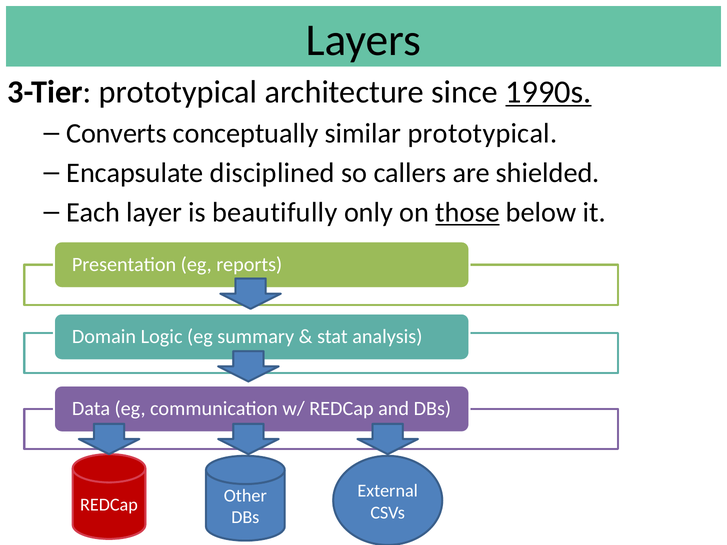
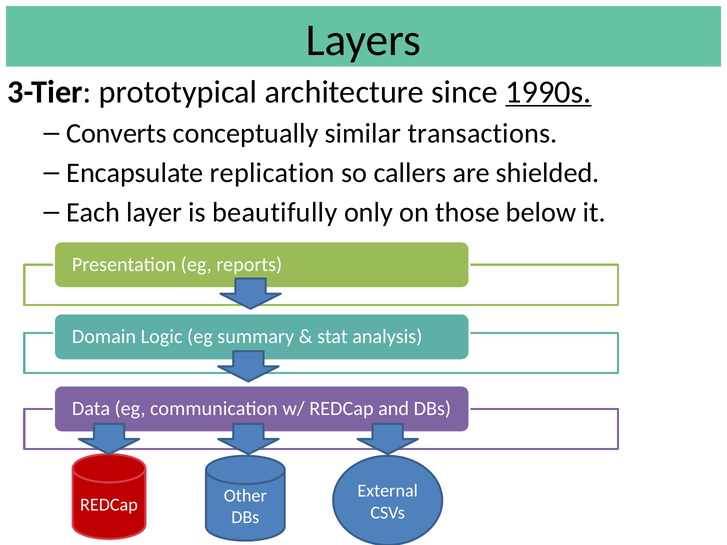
similar prototypical: prototypical -> transactions
disciplined: disciplined -> replication
those underline: present -> none
